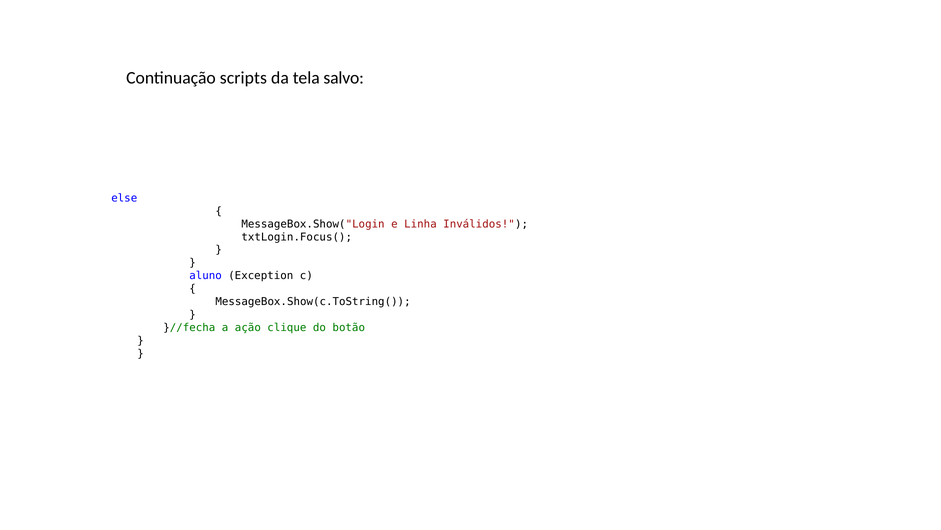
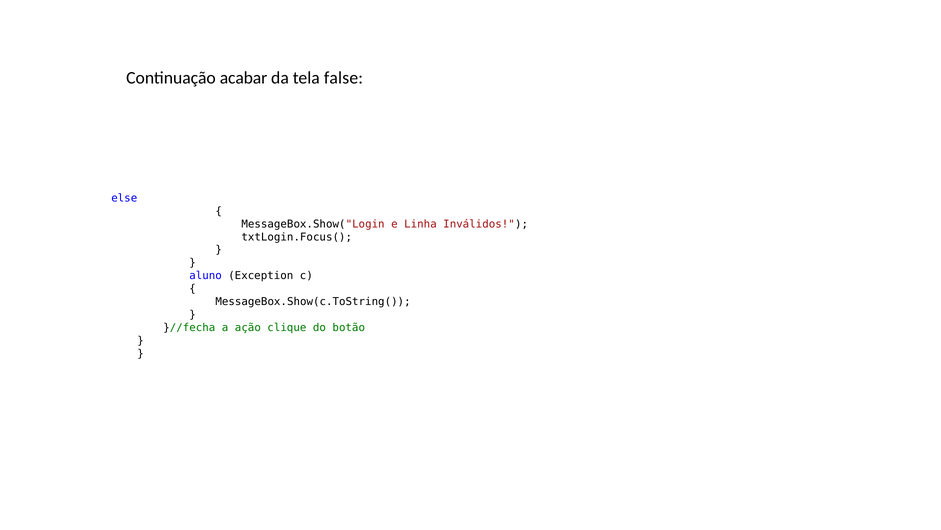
scripts: scripts -> acabar
salvo: salvo -> false
